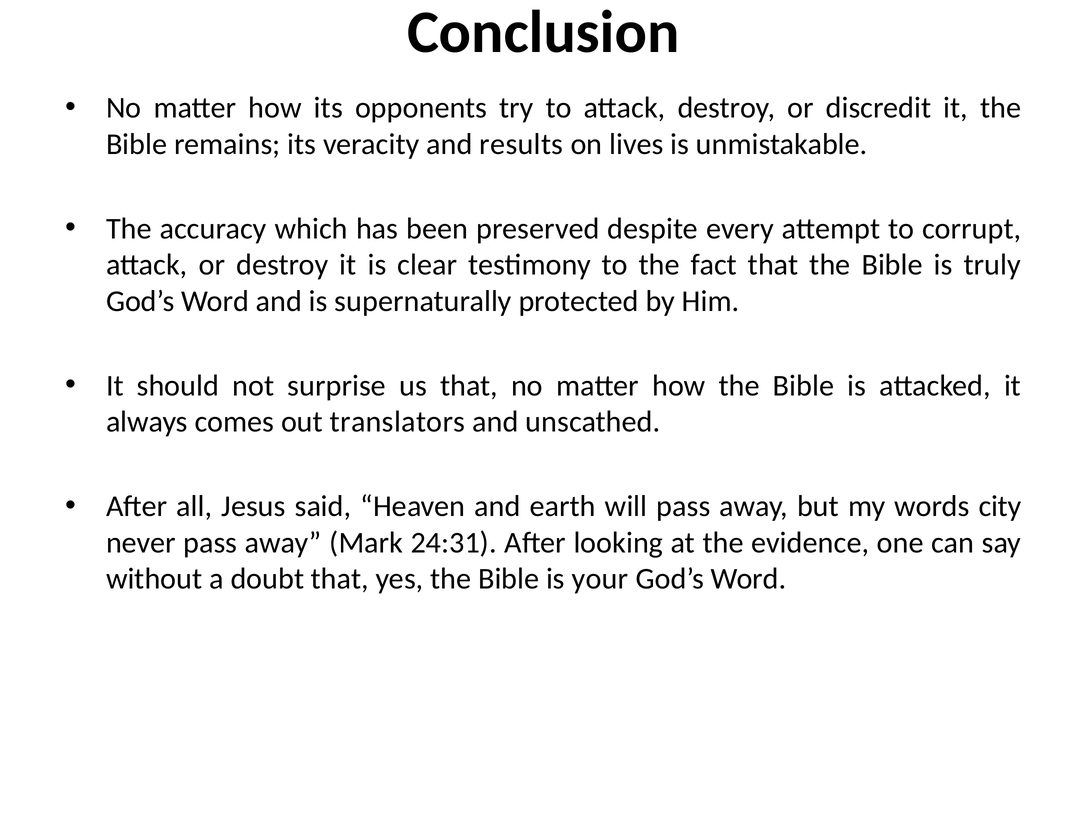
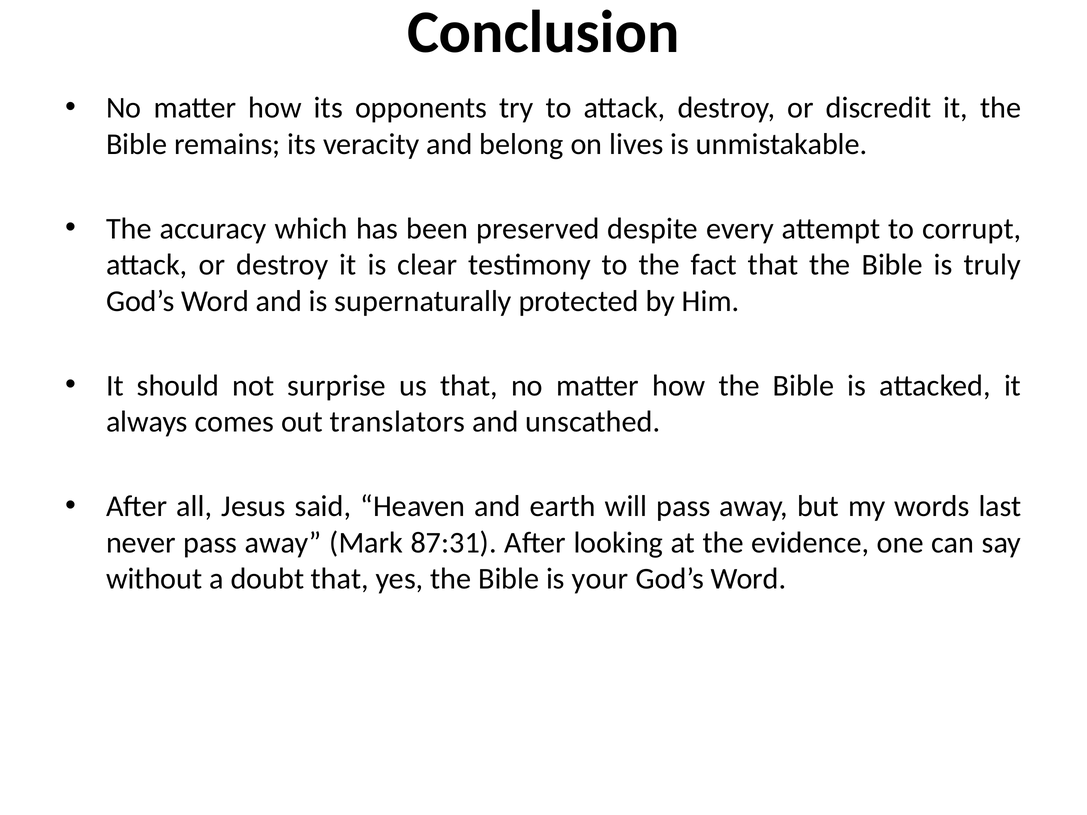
results: results -> belong
city: city -> last
24:31: 24:31 -> 87:31
